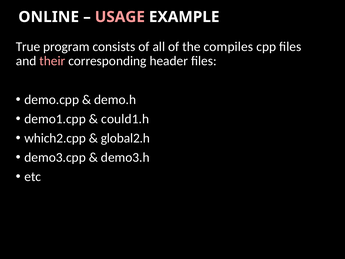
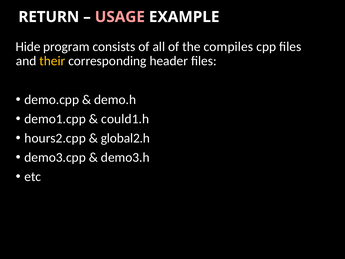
ONLINE: ONLINE -> RETURN
True: True -> Hide
their colour: pink -> yellow
which2.cpp: which2.cpp -> hours2.cpp
